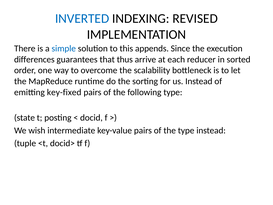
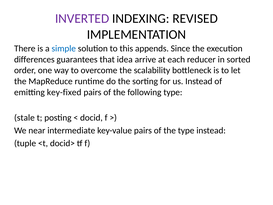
INVERTED colour: blue -> purple
thus: thus -> idea
state: state -> stale
wish: wish -> near
